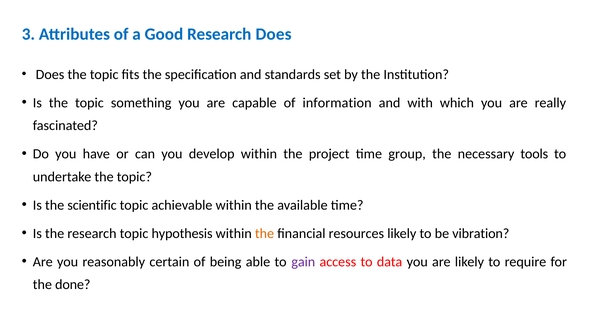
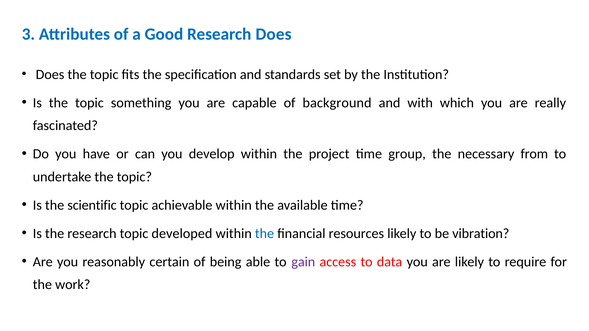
information: information -> background
tools: tools -> from
hypothesis: hypothesis -> developed
the at (264, 234) colour: orange -> blue
done: done -> work
